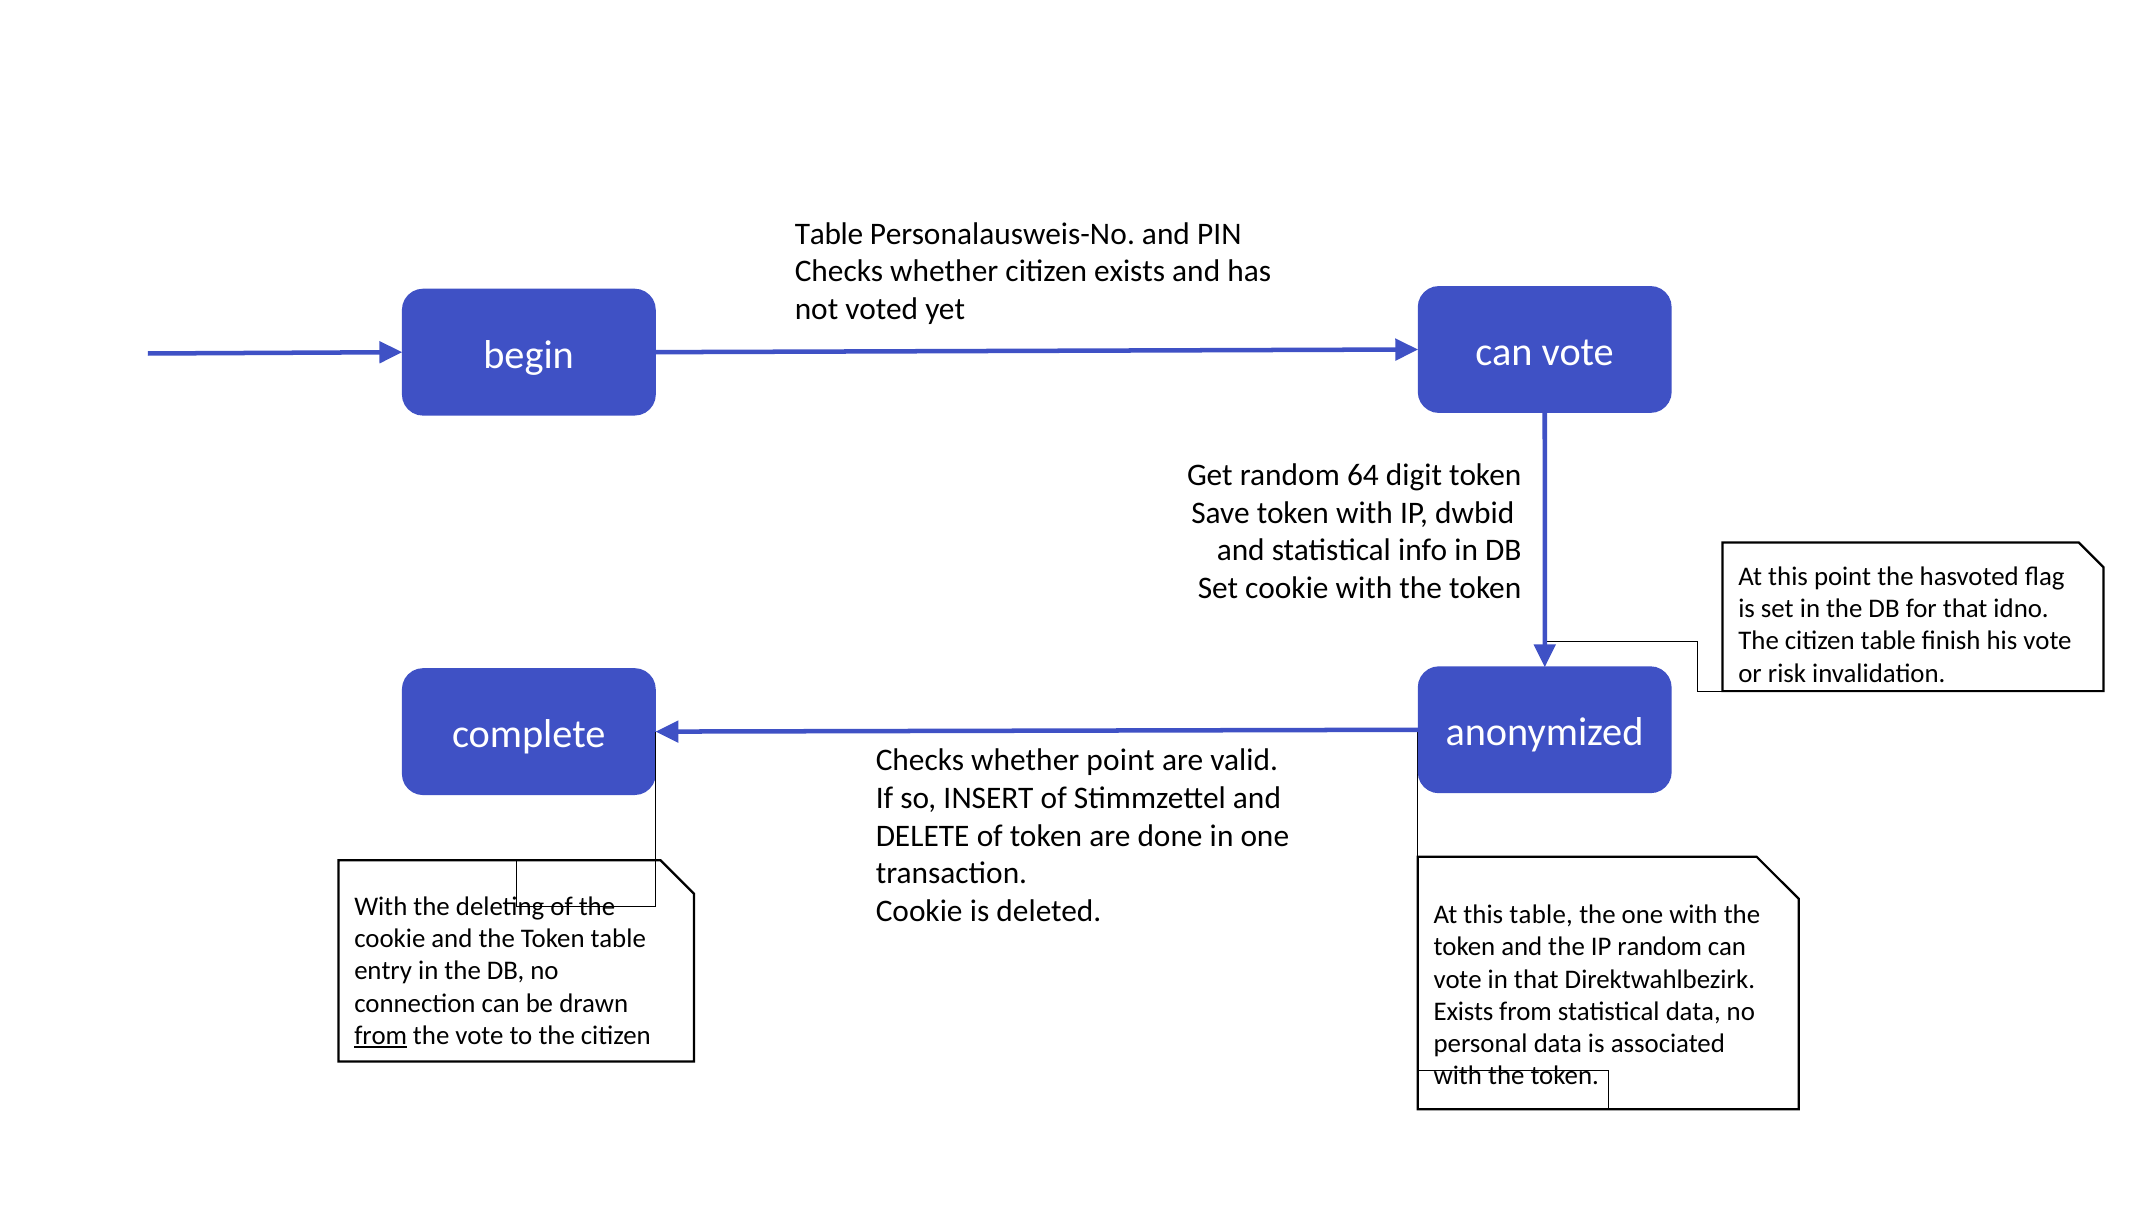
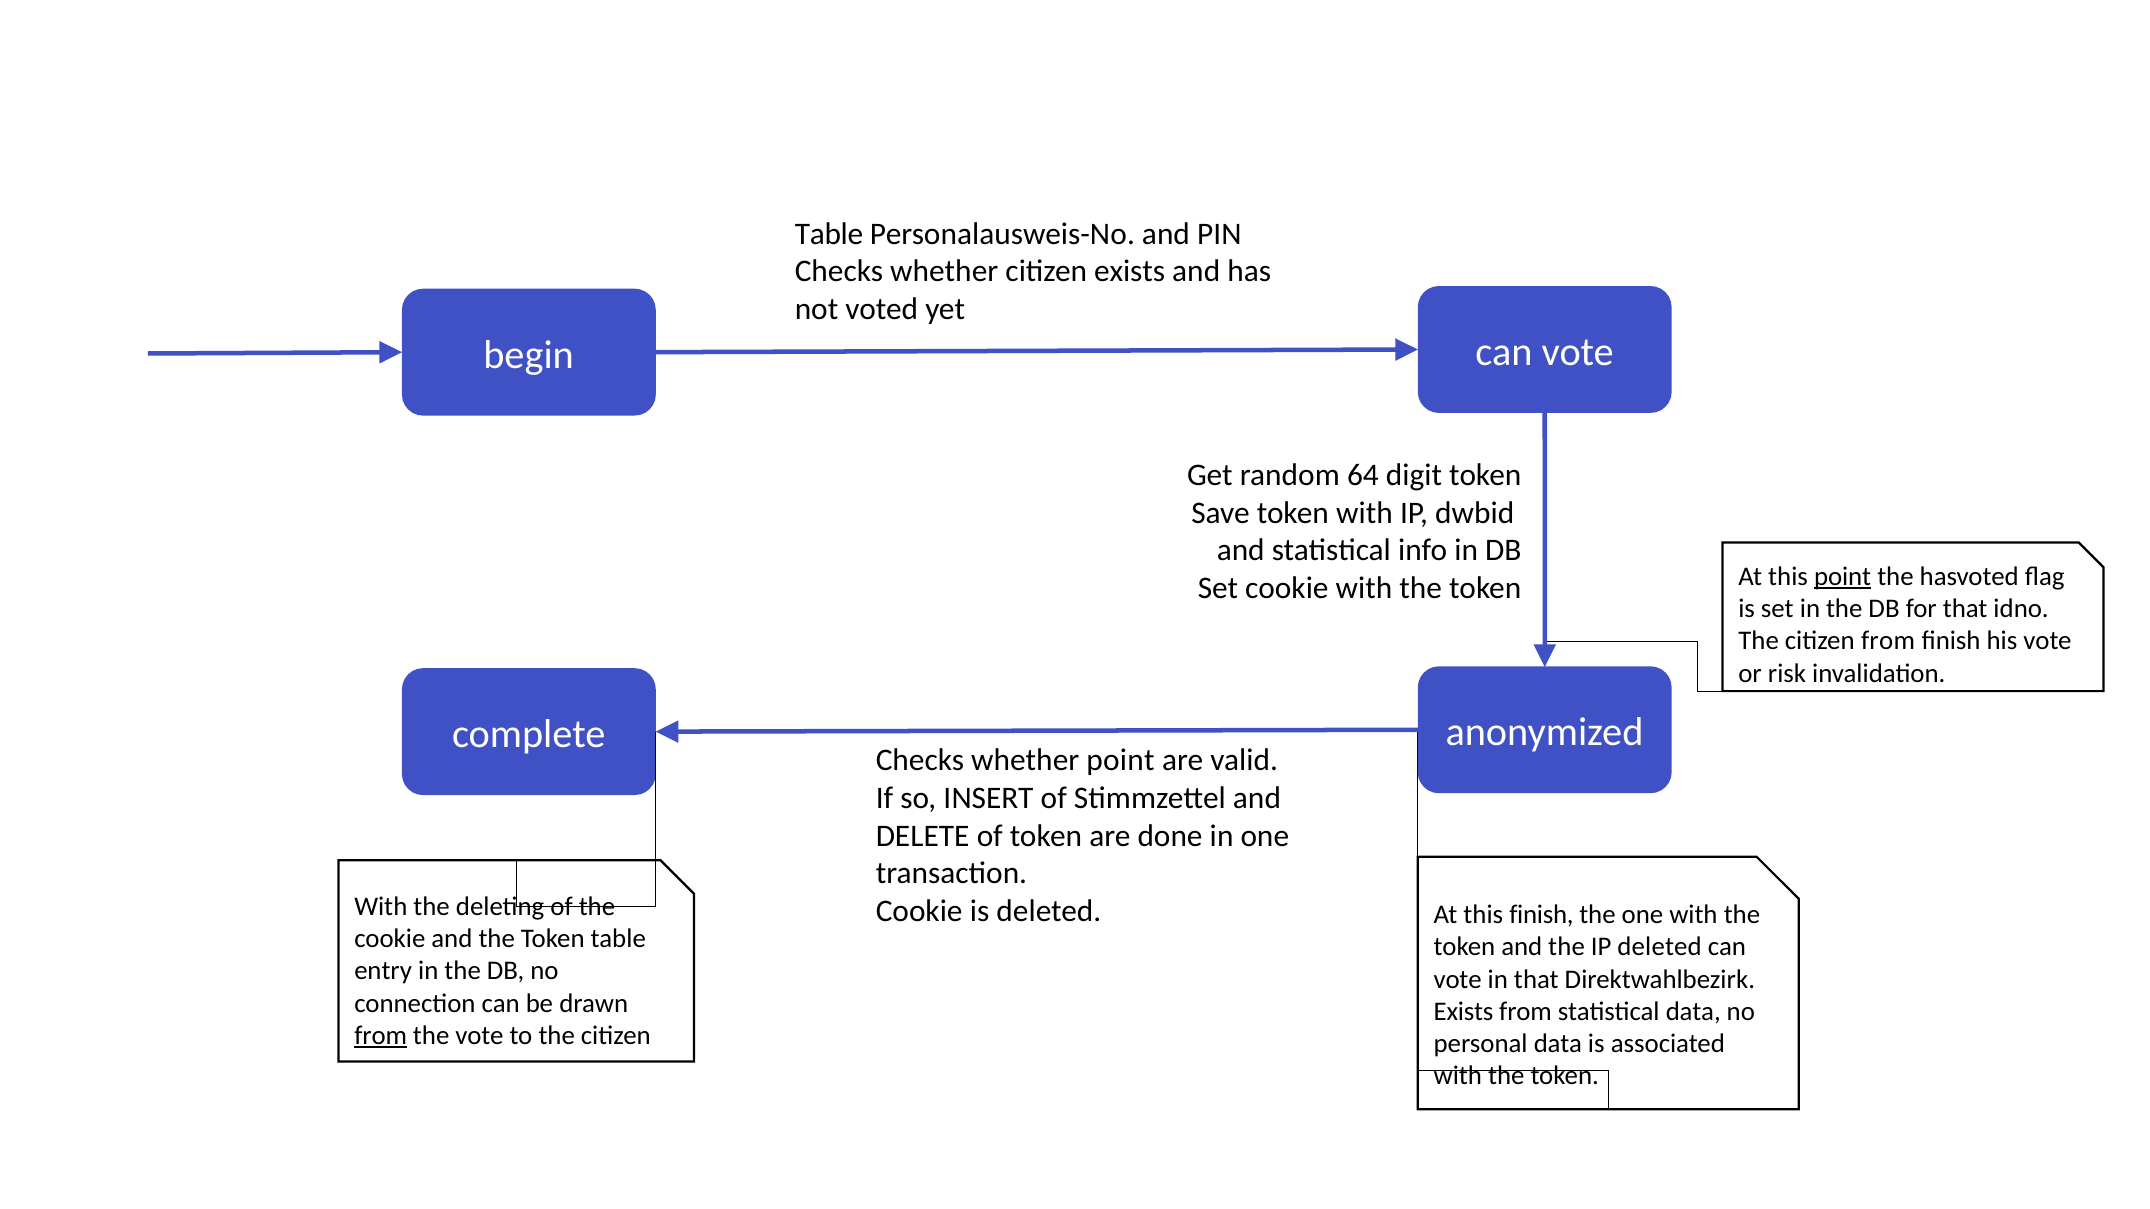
point at (1843, 577) underline: none -> present
citizen table: table -> from
this table: table -> finish
IP random: random -> deleted
